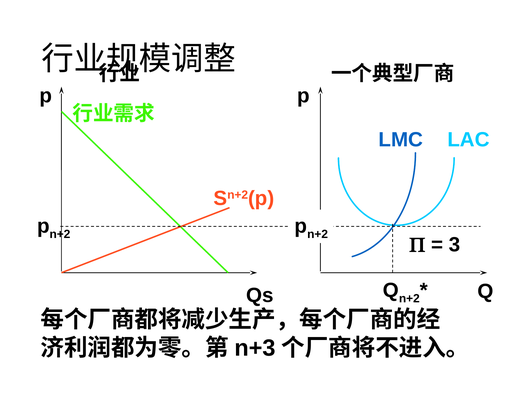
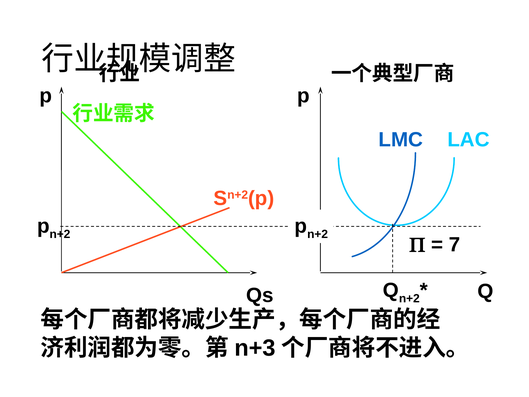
3: 3 -> 7
